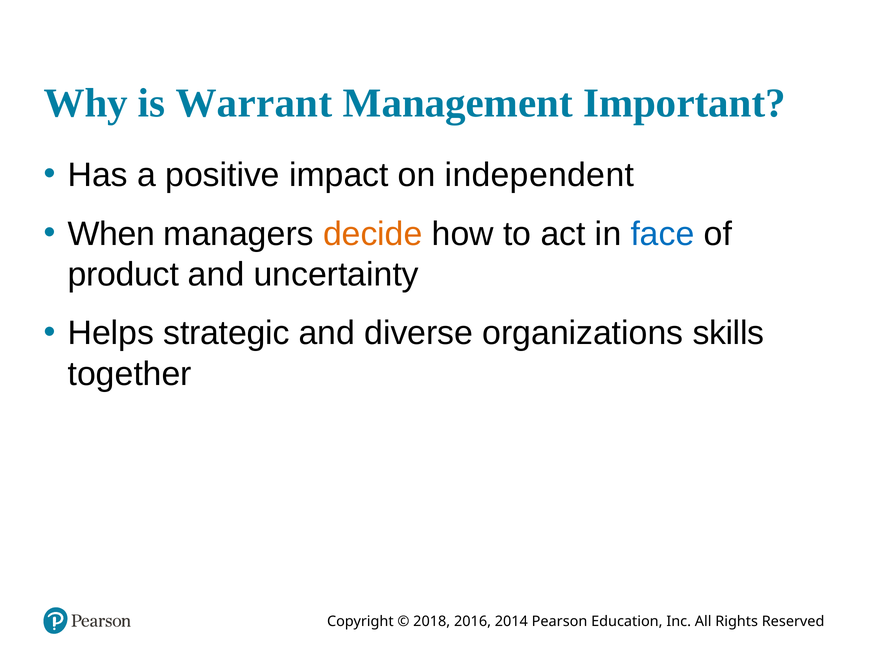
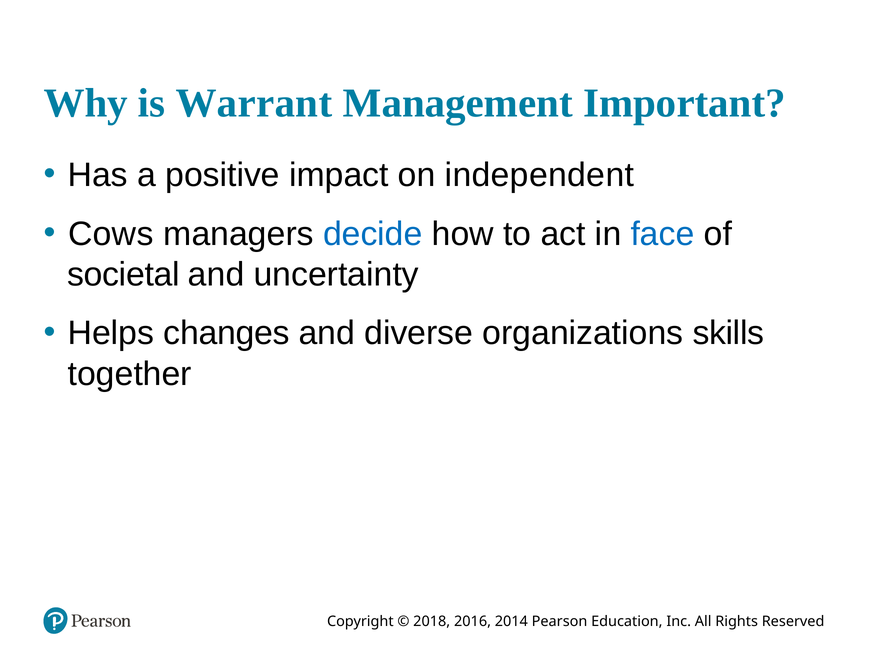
When: When -> Cows
decide colour: orange -> blue
product: product -> societal
strategic: strategic -> changes
